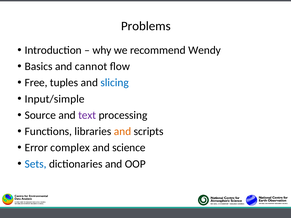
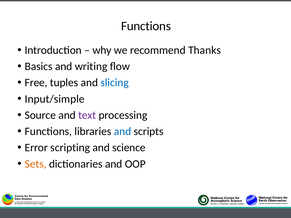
Problems at (146, 26): Problems -> Functions
Wendy: Wendy -> Thanks
cannot: cannot -> writing
and at (123, 132) colour: orange -> blue
complex: complex -> scripting
Sets colour: blue -> orange
